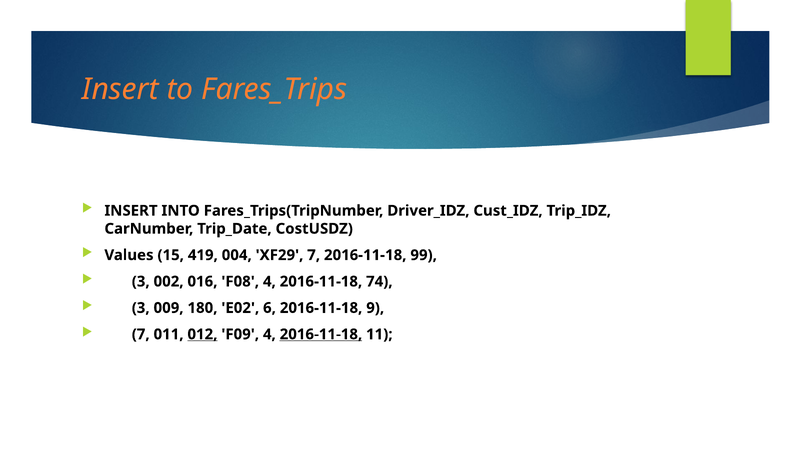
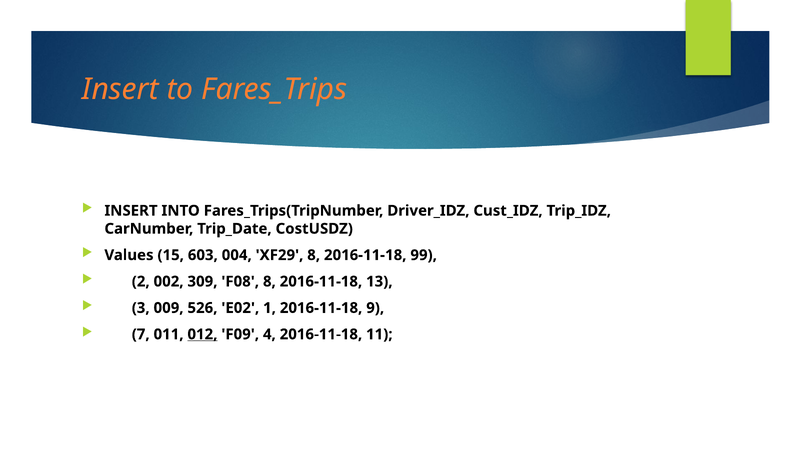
419: 419 -> 603
XF29 7: 7 -> 8
3 at (141, 281): 3 -> 2
016: 016 -> 309
F08 4: 4 -> 8
74: 74 -> 13
180: 180 -> 526
6: 6 -> 1
2016-11-18 at (321, 334) underline: present -> none
